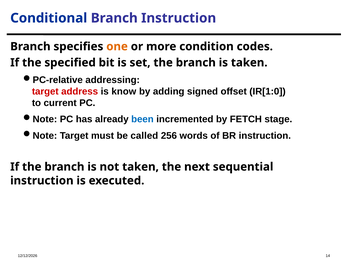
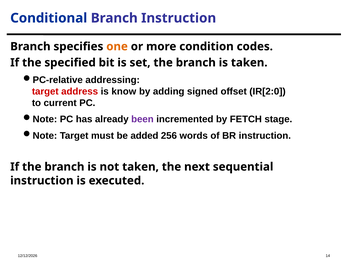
IR[1:0: IR[1:0 -> IR[2:0
been colour: blue -> purple
called: called -> added
